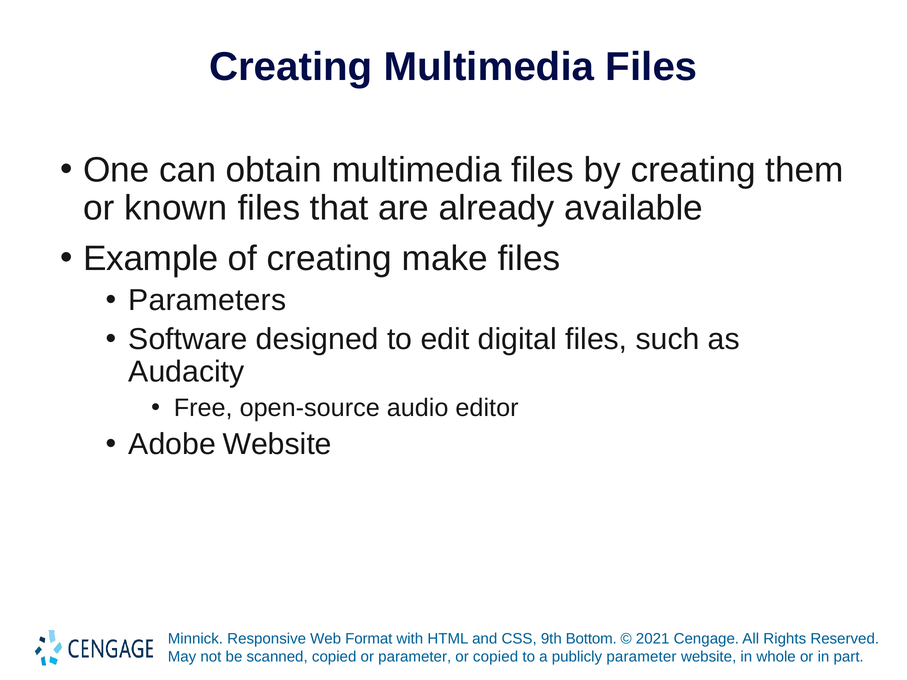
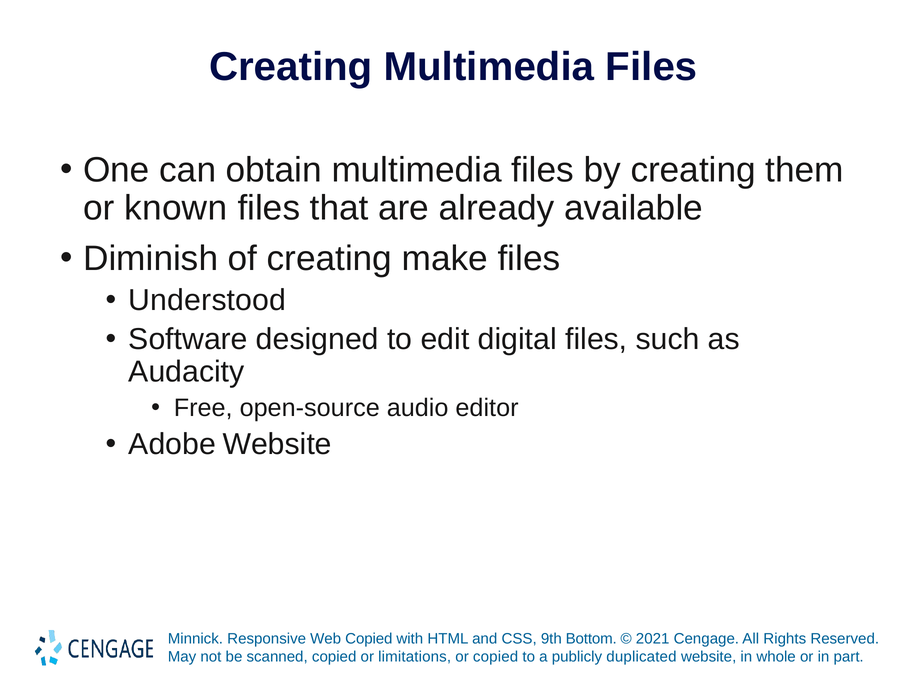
Example: Example -> Diminish
Parameters: Parameters -> Understood
Web Format: Format -> Copied
or parameter: parameter -> limitations
publicly parameter: parameter -> duplicated
